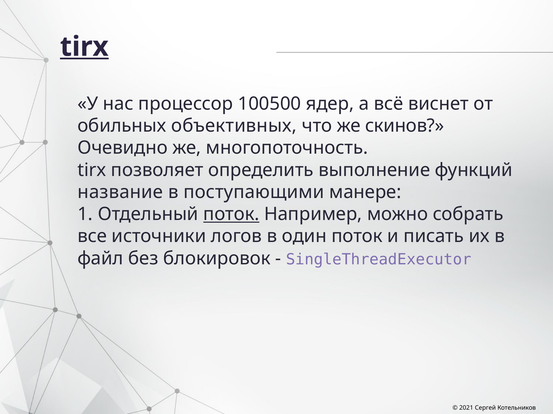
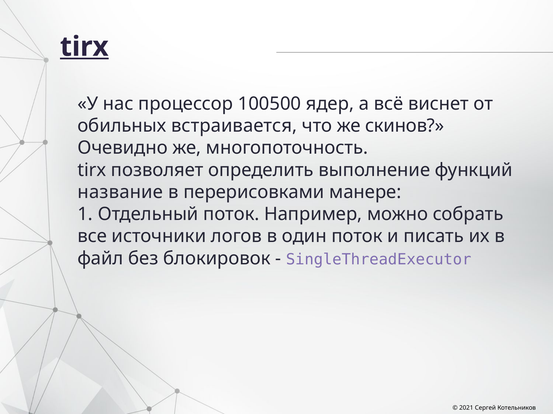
объективных: объективных -> встраивается
поступающими: поступающими -> перерисовками
поток at (231, 215) underline: present -> none
